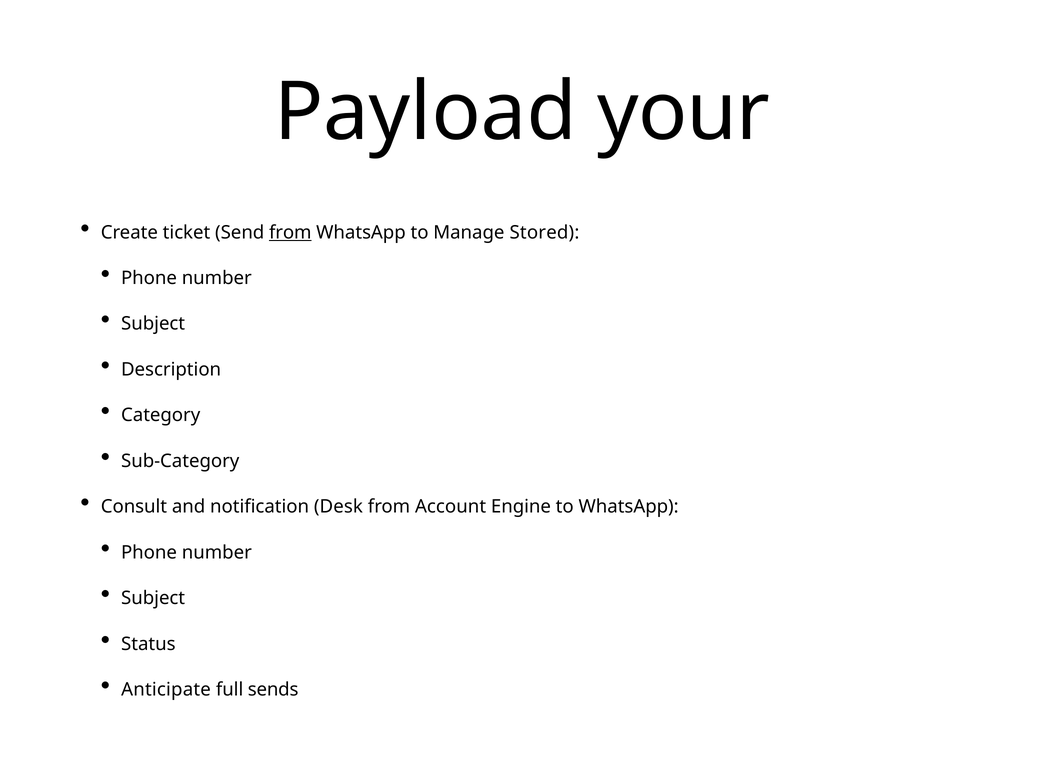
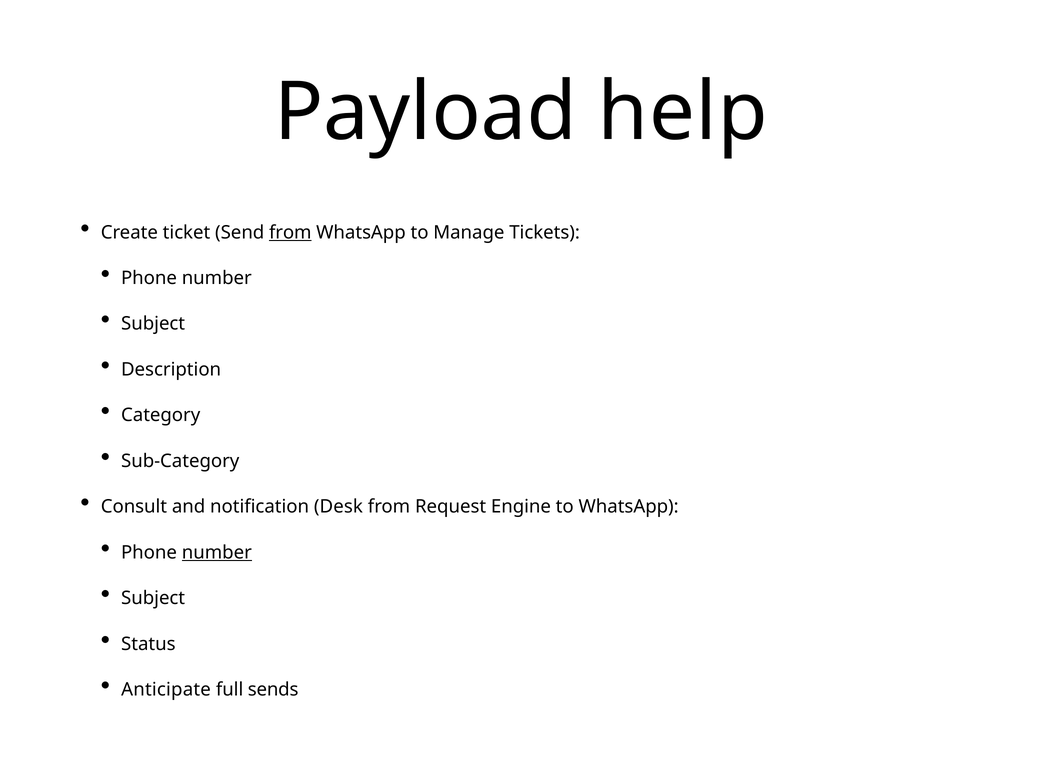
your: your -> help
Stored: Stored -> Tickets
Account: Account -> Request
number at (217, 553) underline: none -> present
